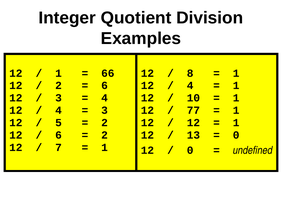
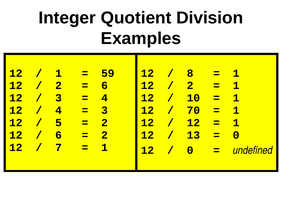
66: 66 -> 59
4 at (190, 86): 4 -> 2
77: 77 -> 70
